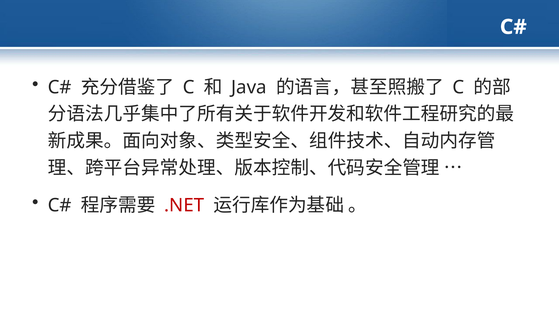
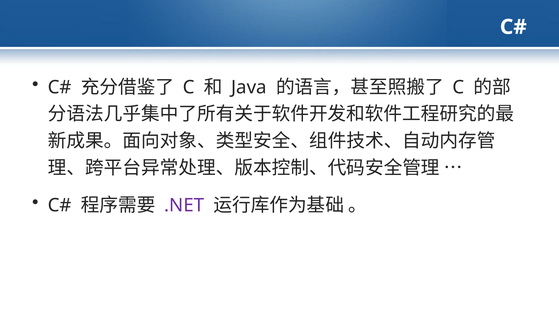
.NET colour: red -> purple
